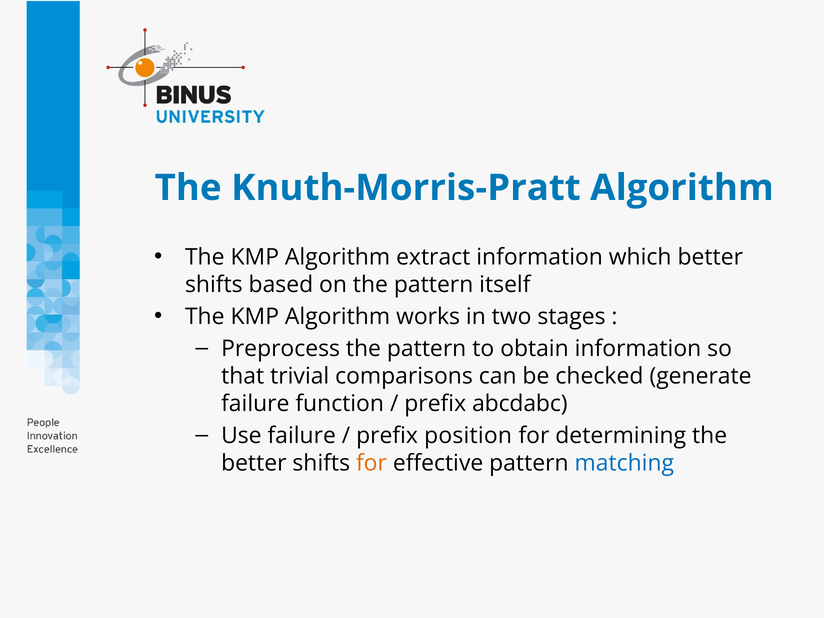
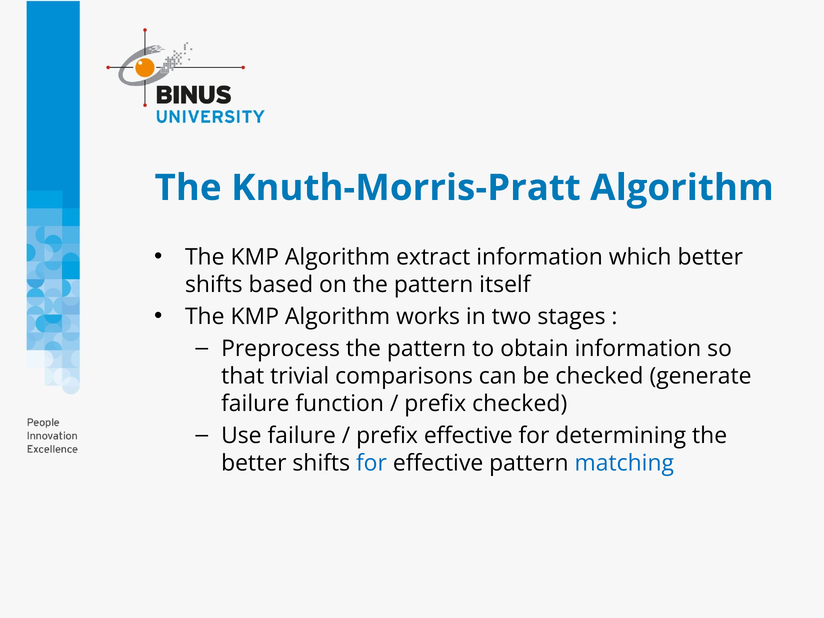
prefix abcdabc: abcdabc -> checked
prefix position: position -> effective
for at (371, 463) colour: orange -> blue
